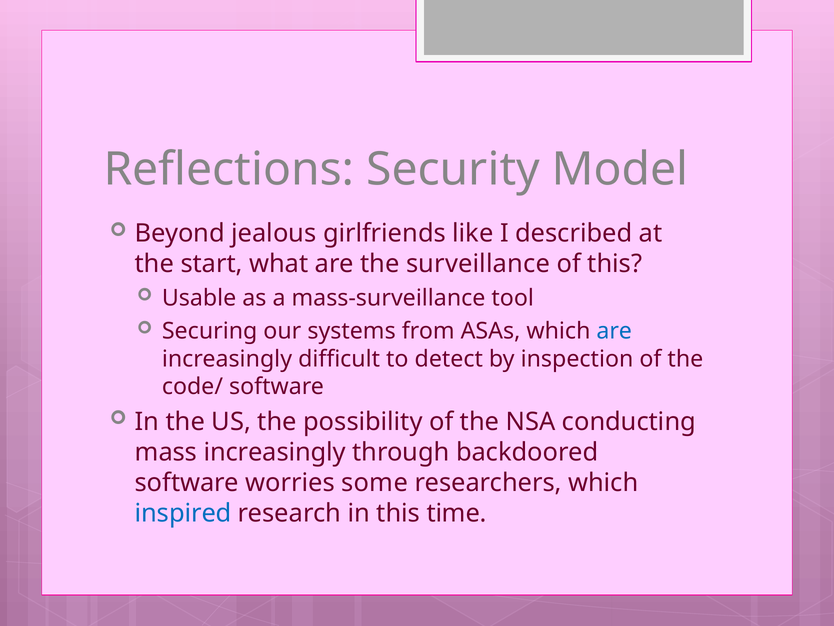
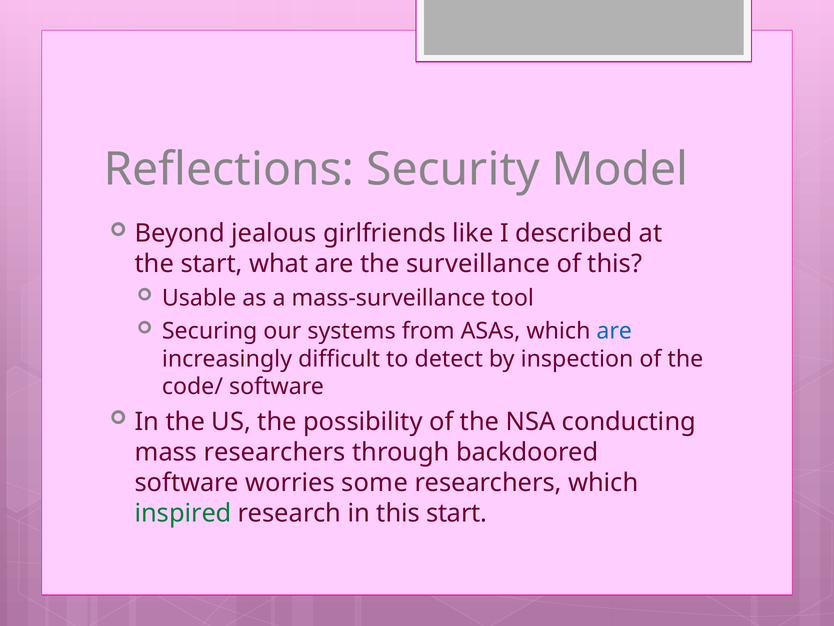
mass increasingly: increasingly -> researchers
inspired colour: blue -> green
this time: time -> start
